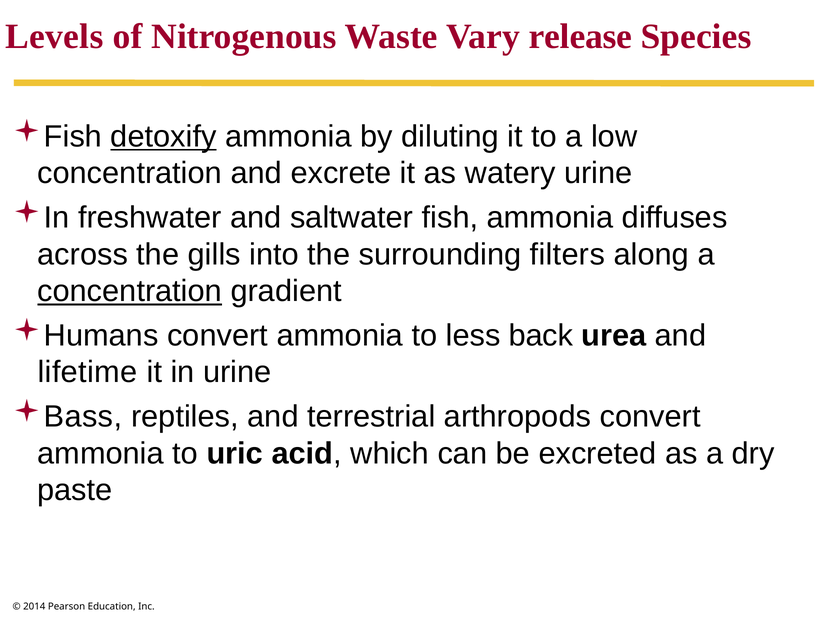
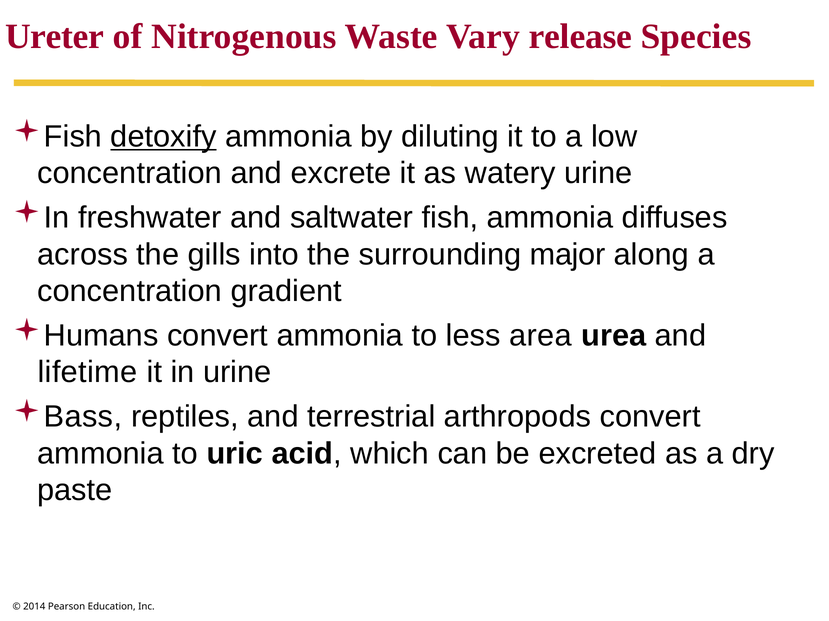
Levels: Levels -> Ureter
filters: filters -> major
concentration at (130, 292) underline: present -> none
back: back -> area
